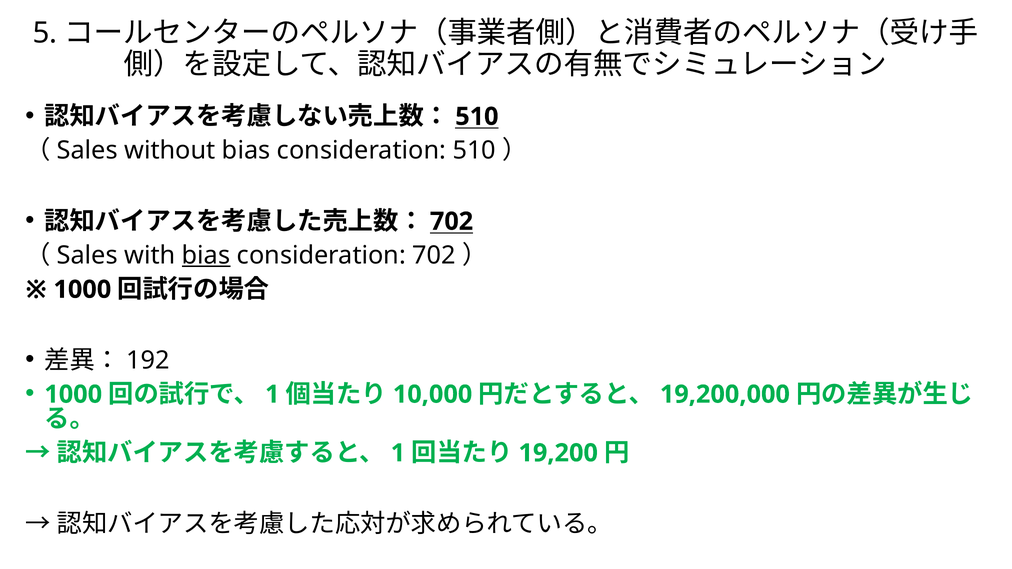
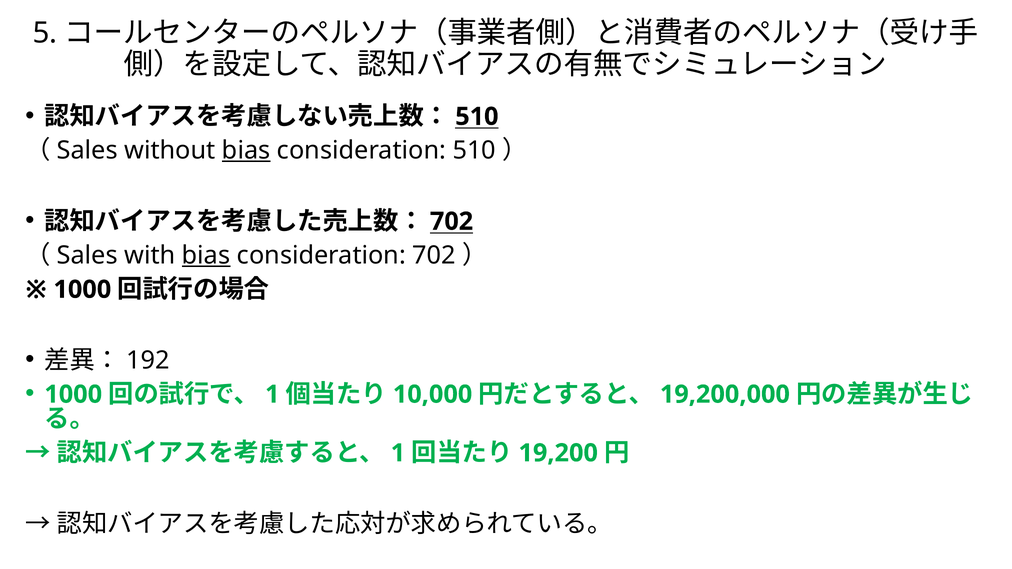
bias at (246, 151) underline: none -> present
